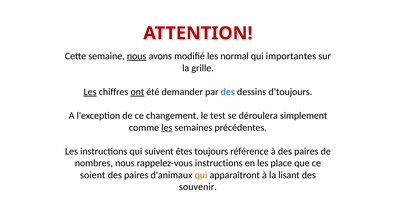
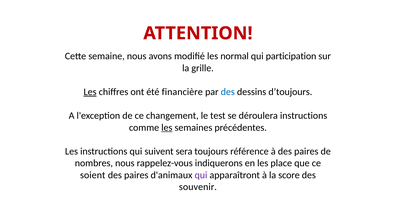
nous at (137, 56) underline: present -> none
importantes: importantes -> participation
ont underline: present -> none
demander: demander -> financière
déroulera simplement: simplement -> instructions
êtes: êtes -> sera
rappelez-vous instructions: instructions -> indiquerons
qui at (201, 175) colour: orange -> purple
lisant: lisant -> score
